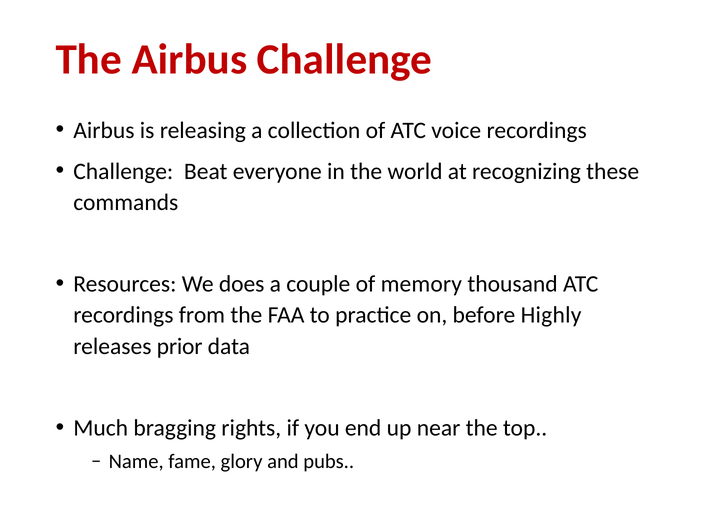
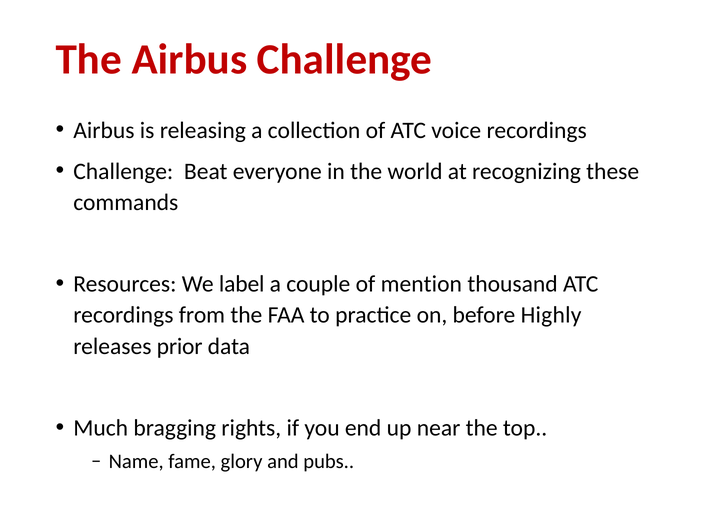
does: does -> label
memory: memory -> mention
